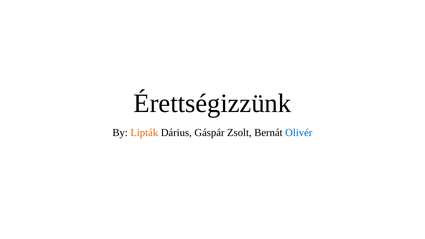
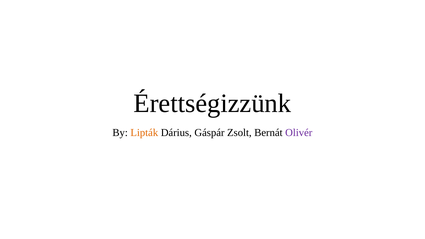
Olivér colour: blue -> purple
